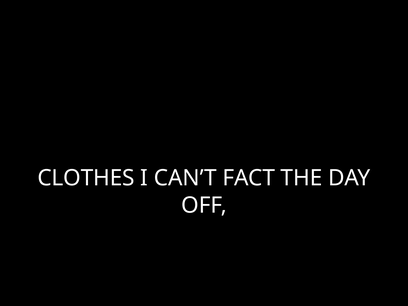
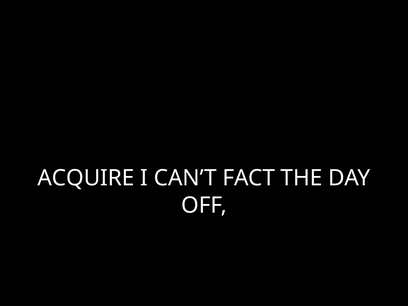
CLOTHES: CLOTHES -> ACQUIRE
